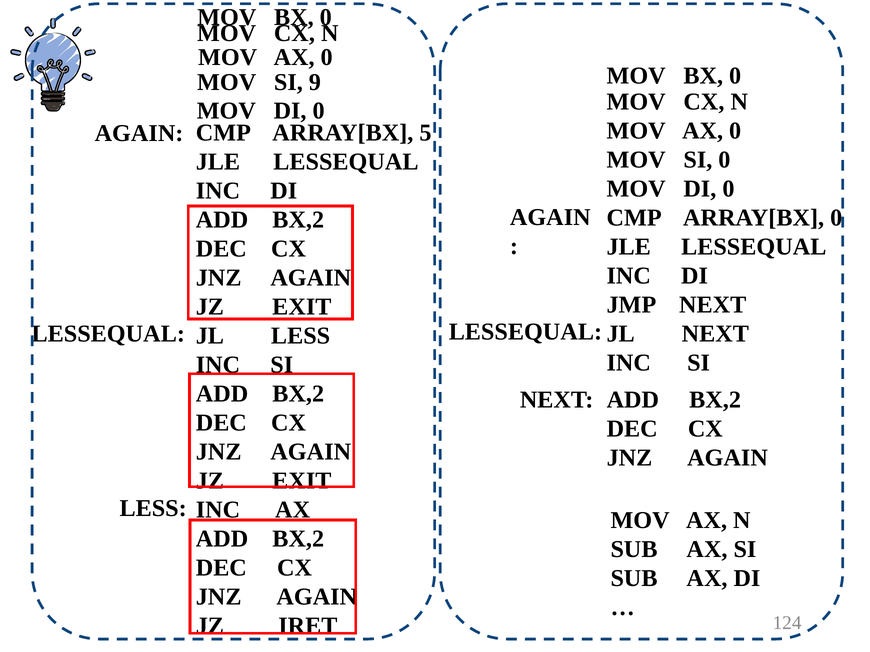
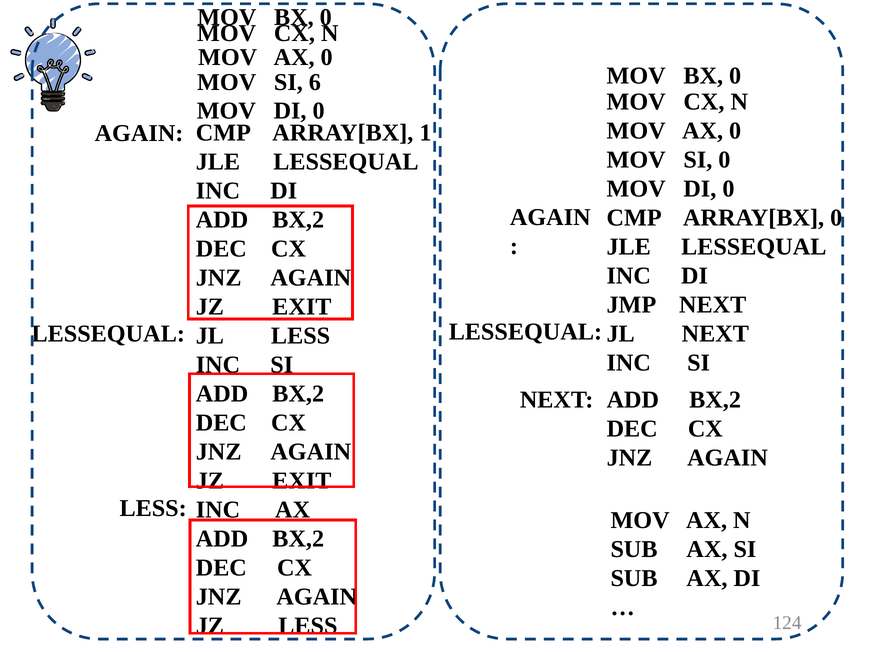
9: 9 -> 6
5: 5 -> 1
JZ IRET: IRET -> LESS
